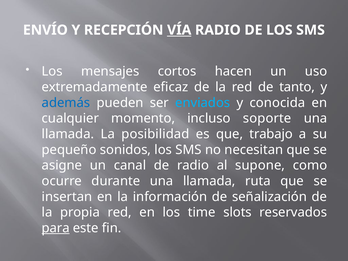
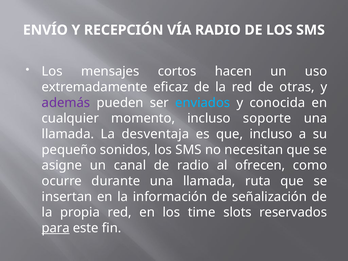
VÍA underline: present -> none
tanto: tanto -> otras
además colour: blue -> purple
posibilidad: posibilidad -> desventaja
que trabajo: trabajo -> incluso
supone: supone -> ofrecen
